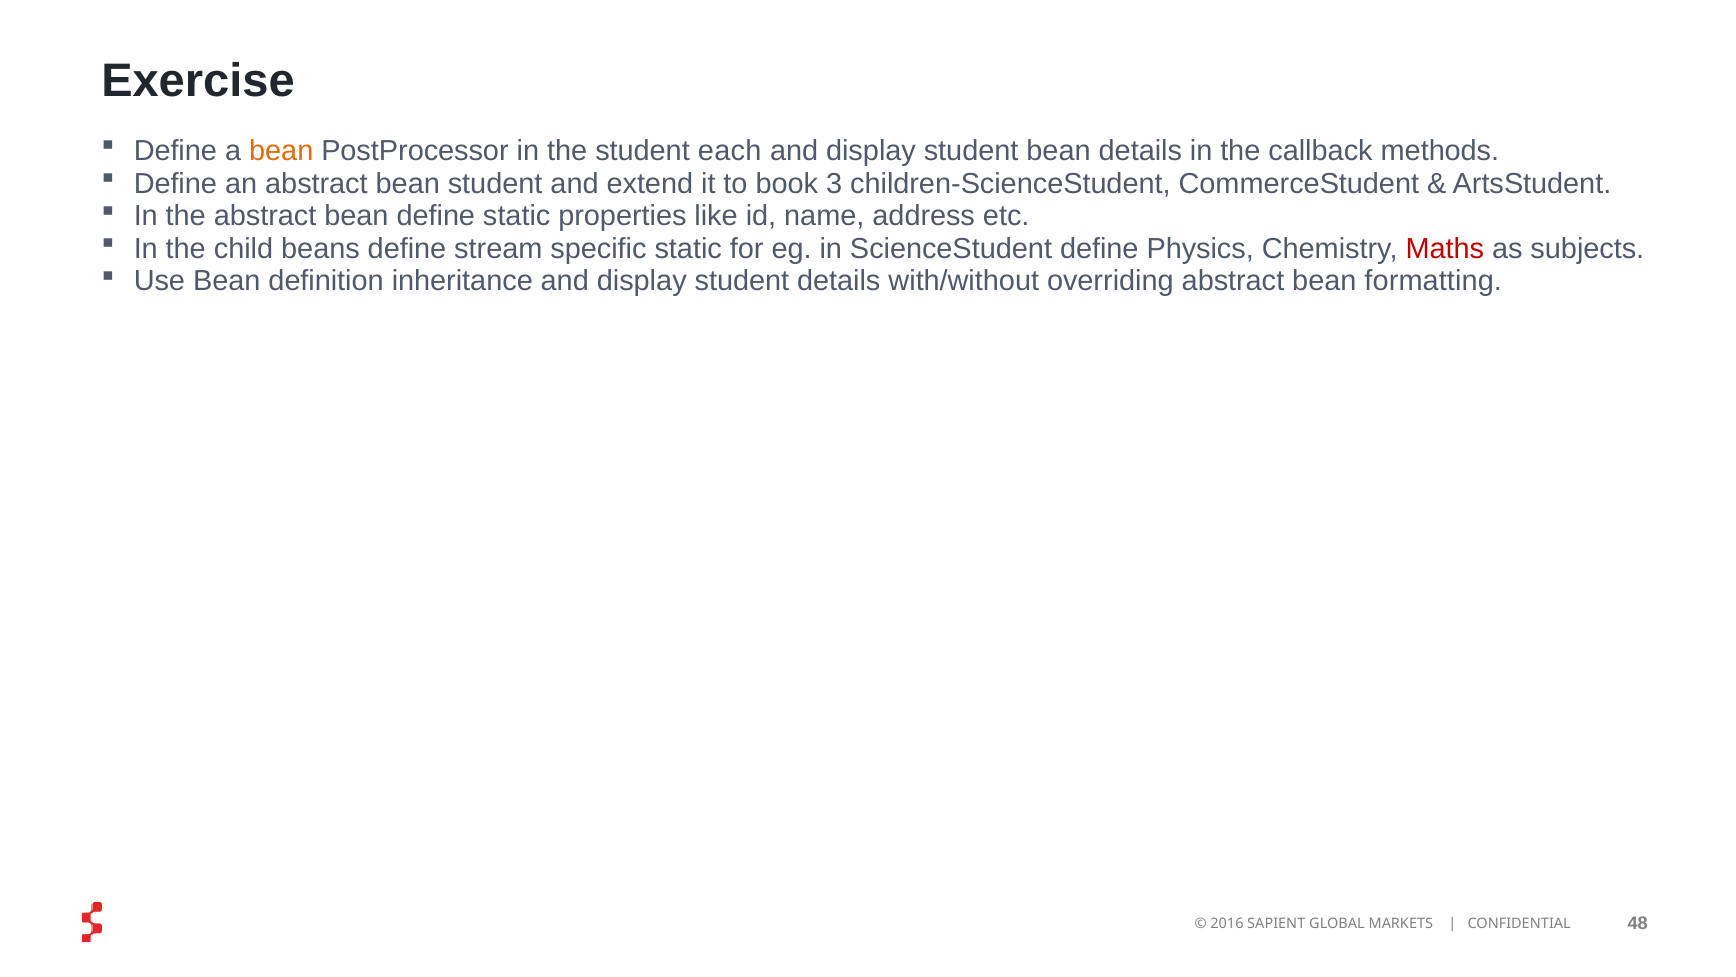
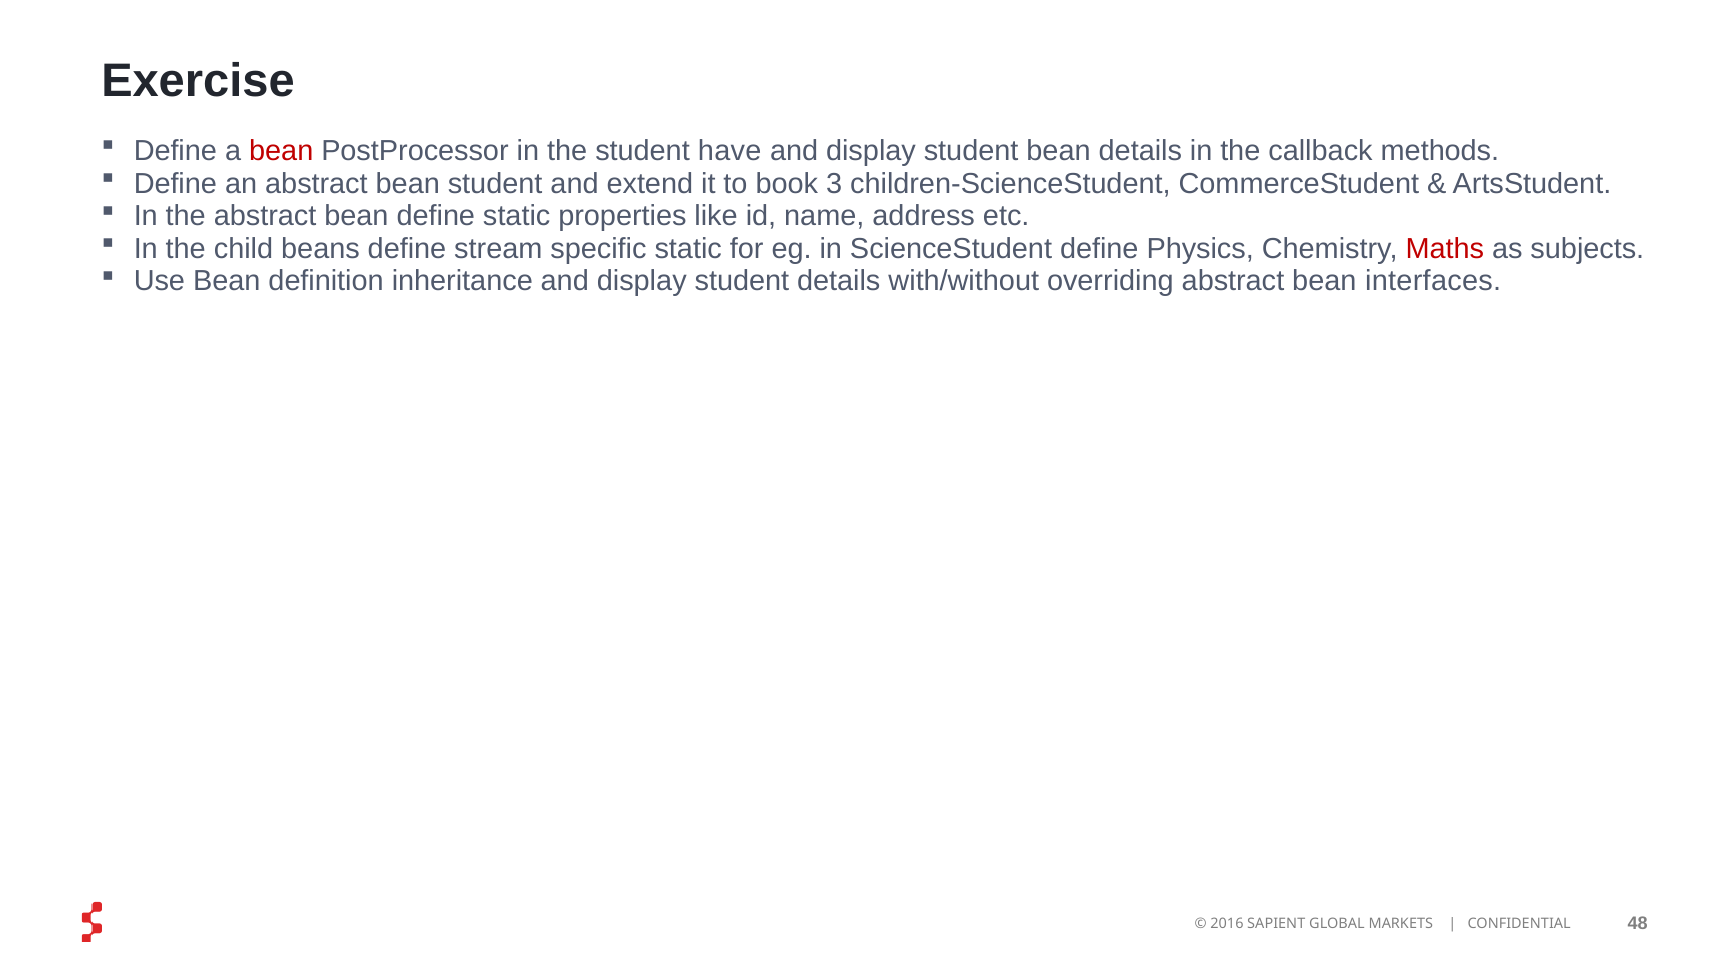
bean at (281, 151) colour: orange -> red
each: each -> have
formatting: formatting -> interfaces
